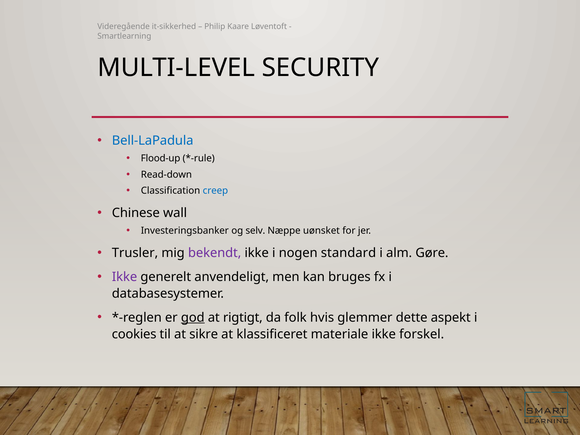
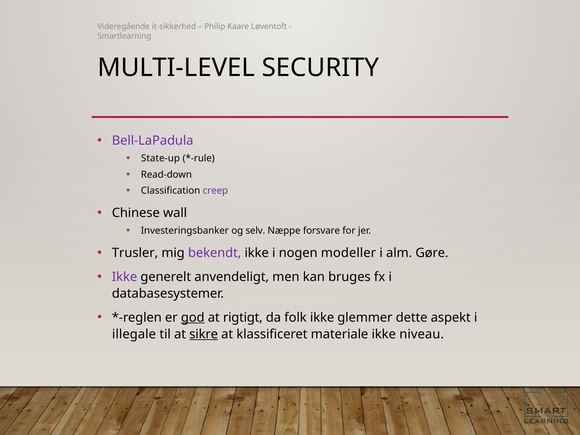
Bell-LaPadula colour: blue -> purple
Flood-up: Flood-up -> State-up
creep colour: blue -> purple
uønsket: uønsket -> forsvare
standard: standard -> modeller
folk hvis: hvis -> ikke
cookies: cookies -> illegale
sikre underline: none -> present
forskel: forskel -> niveau
